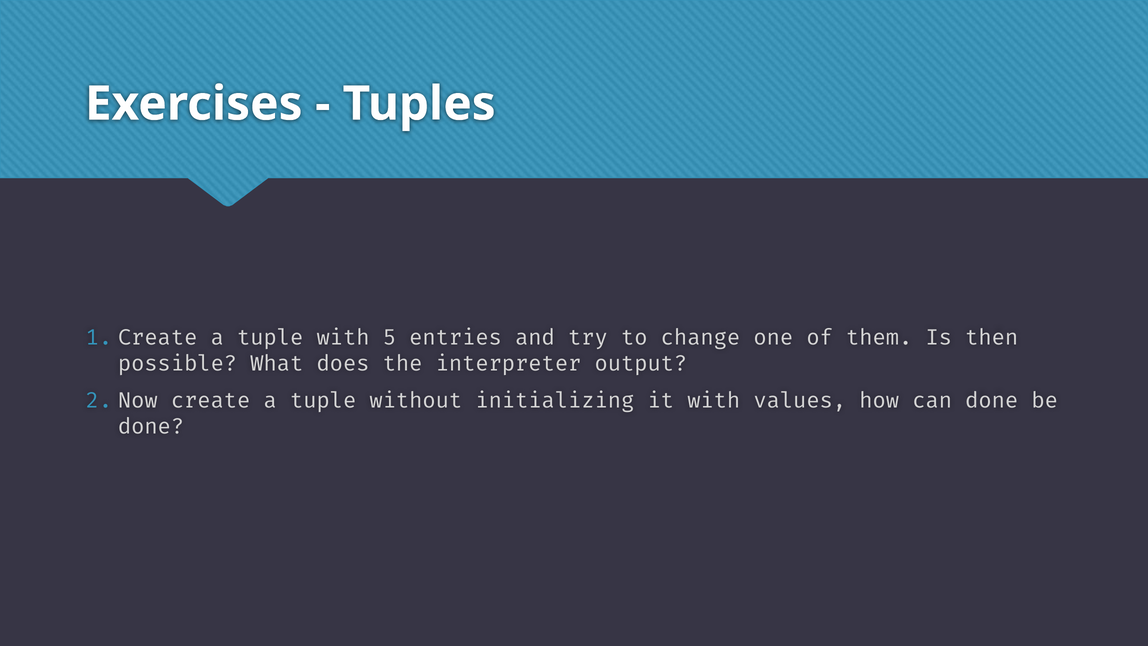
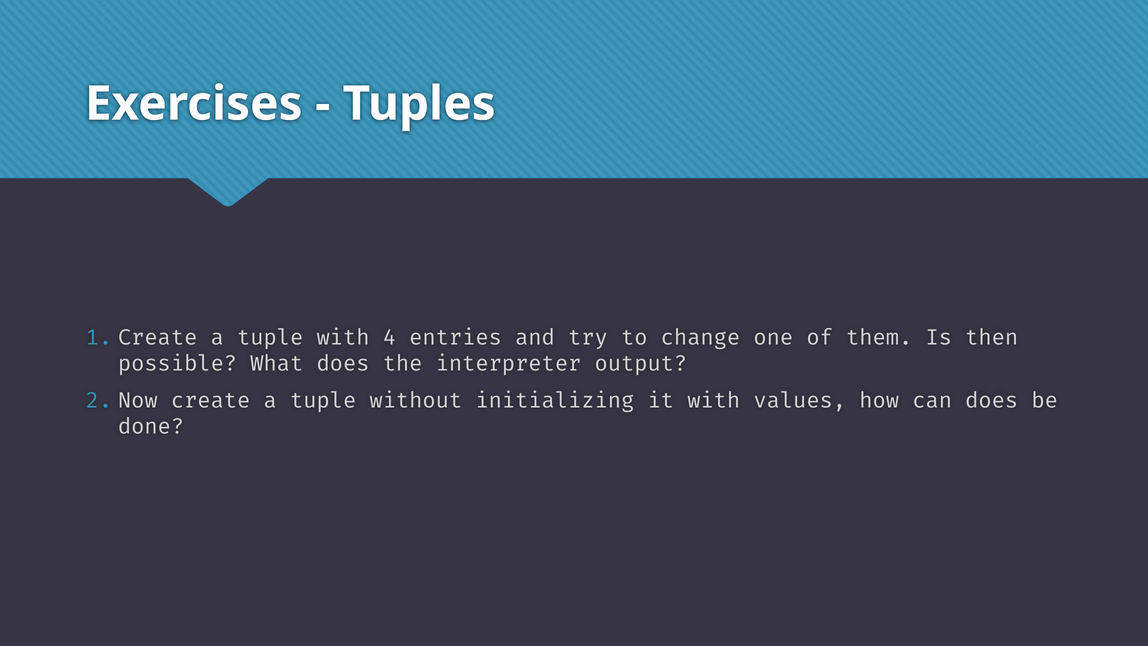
5: 5 -> 4
can done: done -> does
